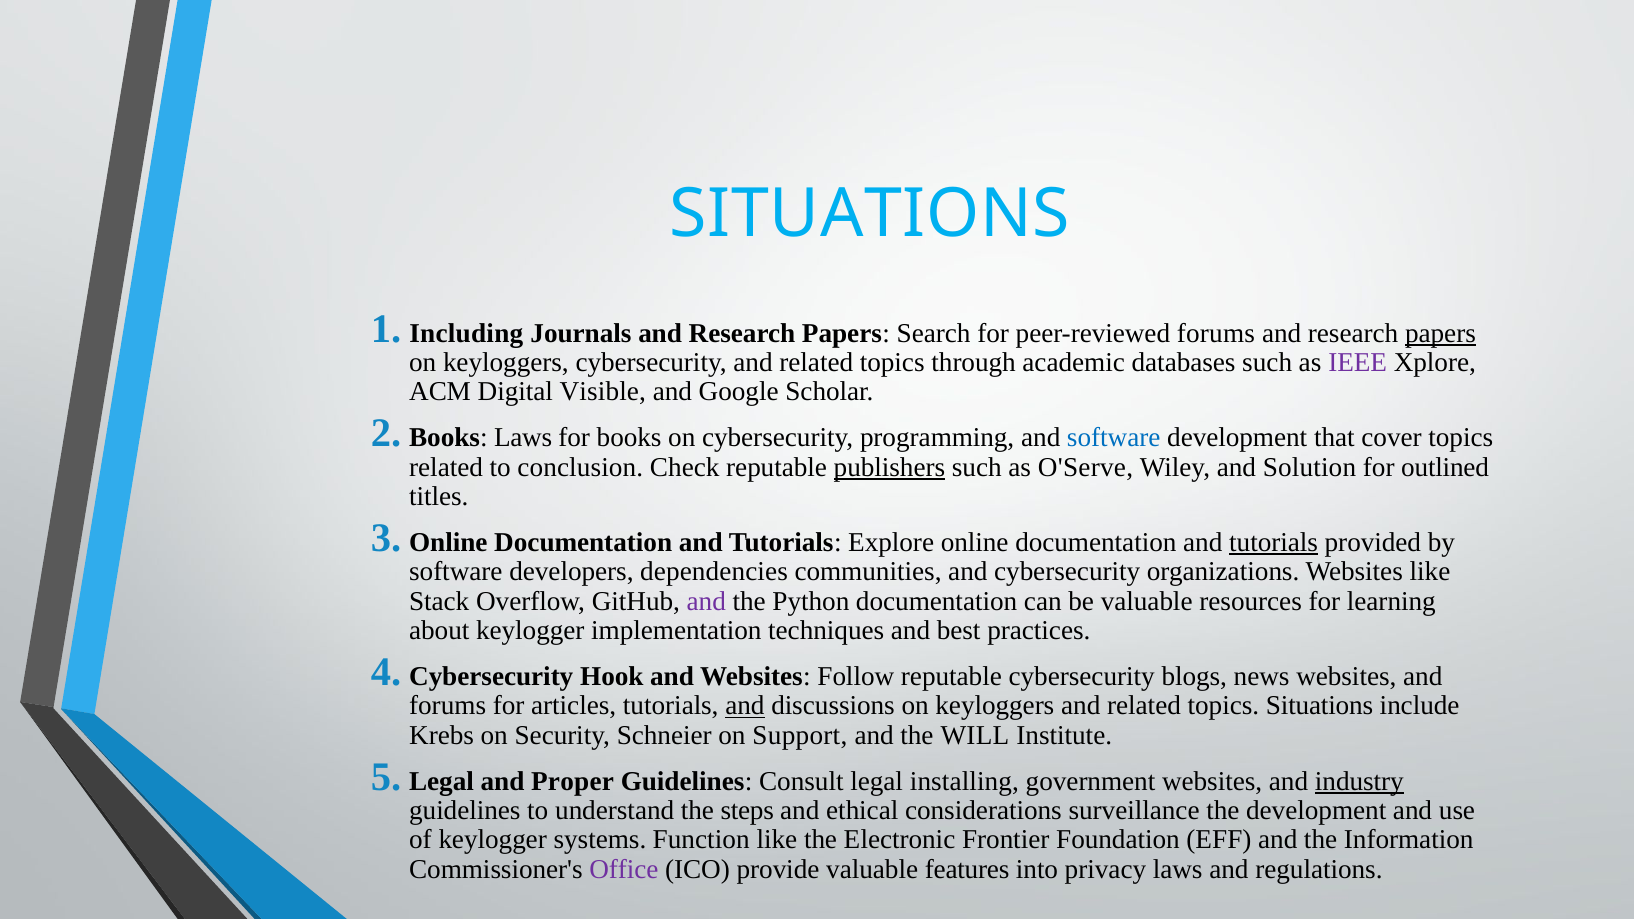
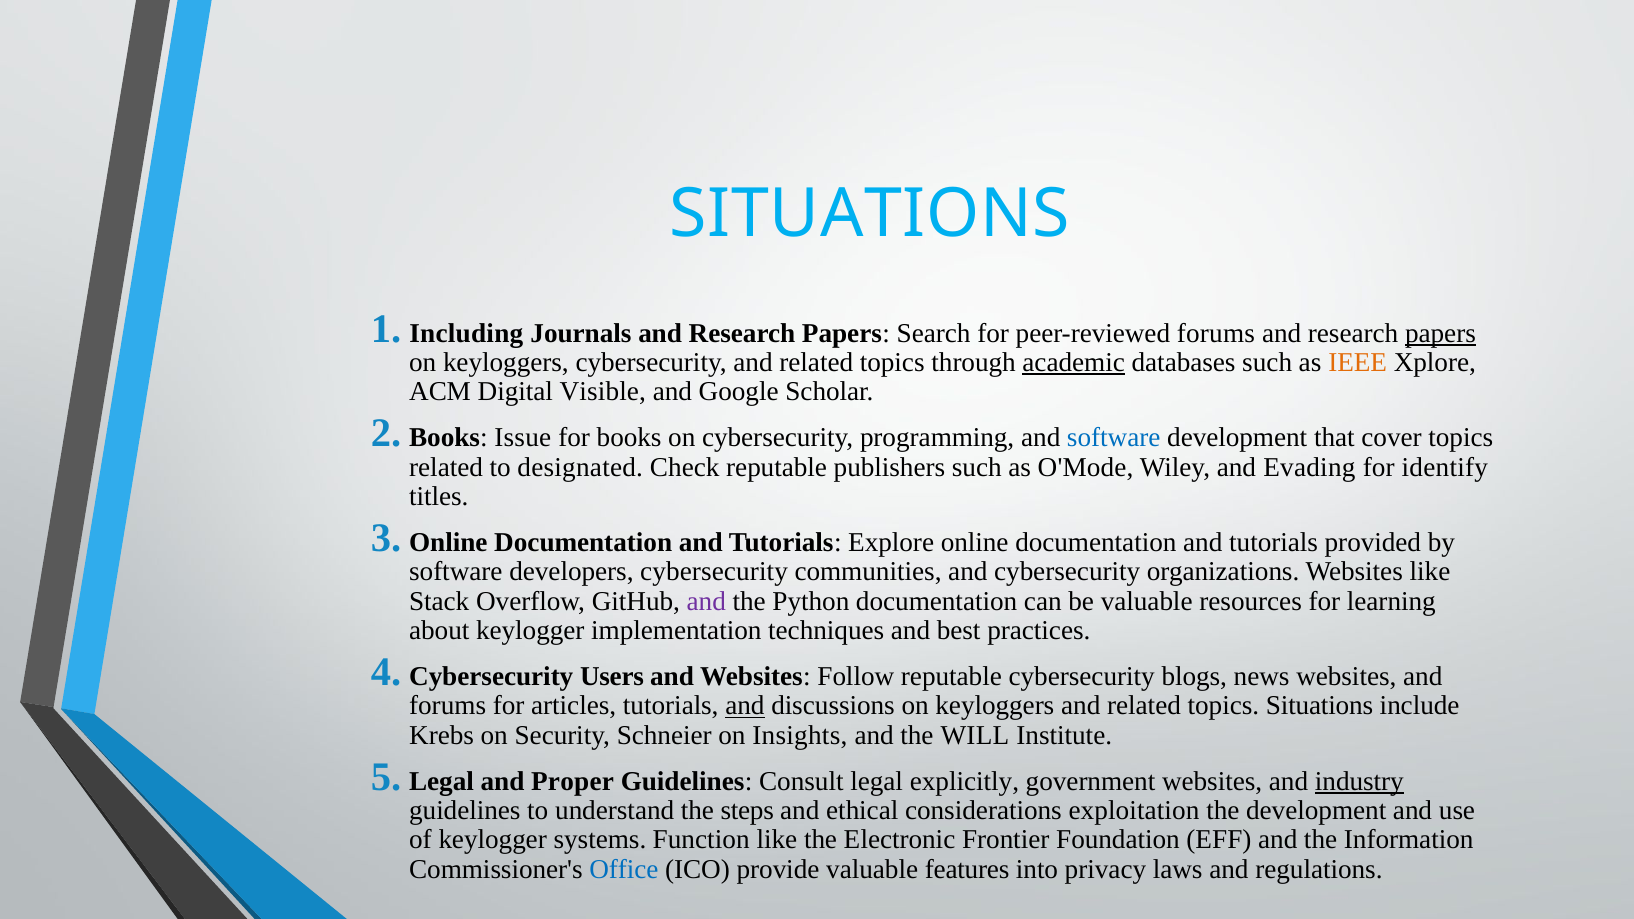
academic underline: none -> present
IEEE colour: purple -> orange
Books Laws: Laws -> Issue
conclusion: conclusion -> designated
publishers underline: present -> none
O'Serve: O'Serve -> O'Mode
Solution: Solution -> Evading
outlined: outlined -> identify
tutorials at (1274, 542) underline: present -> none
developers dependencies: dependencies -> cybersecurity
Hook: Hook -> Users
Support: Support -> Insights
installing: installing -> explicitly
surveillance: surveillance -> exploitation
Office colour: purple -> blue
